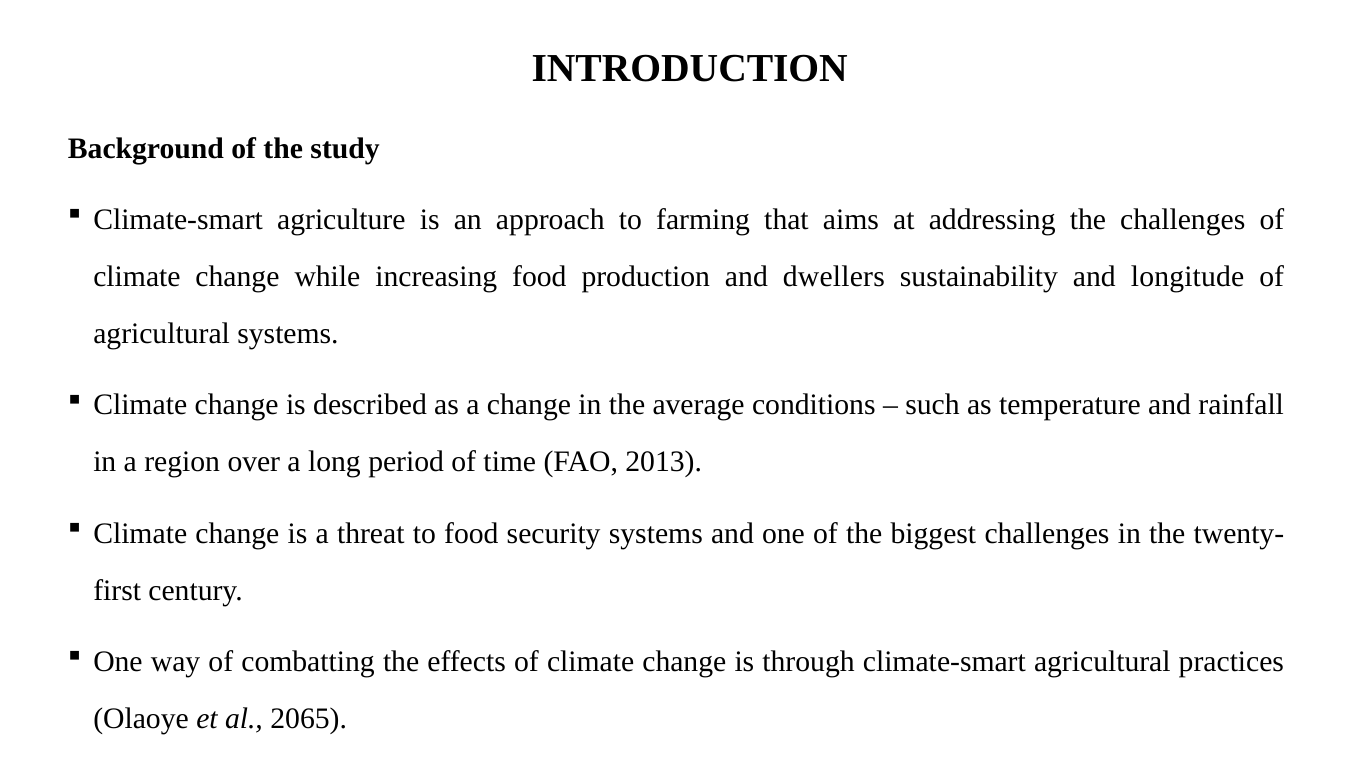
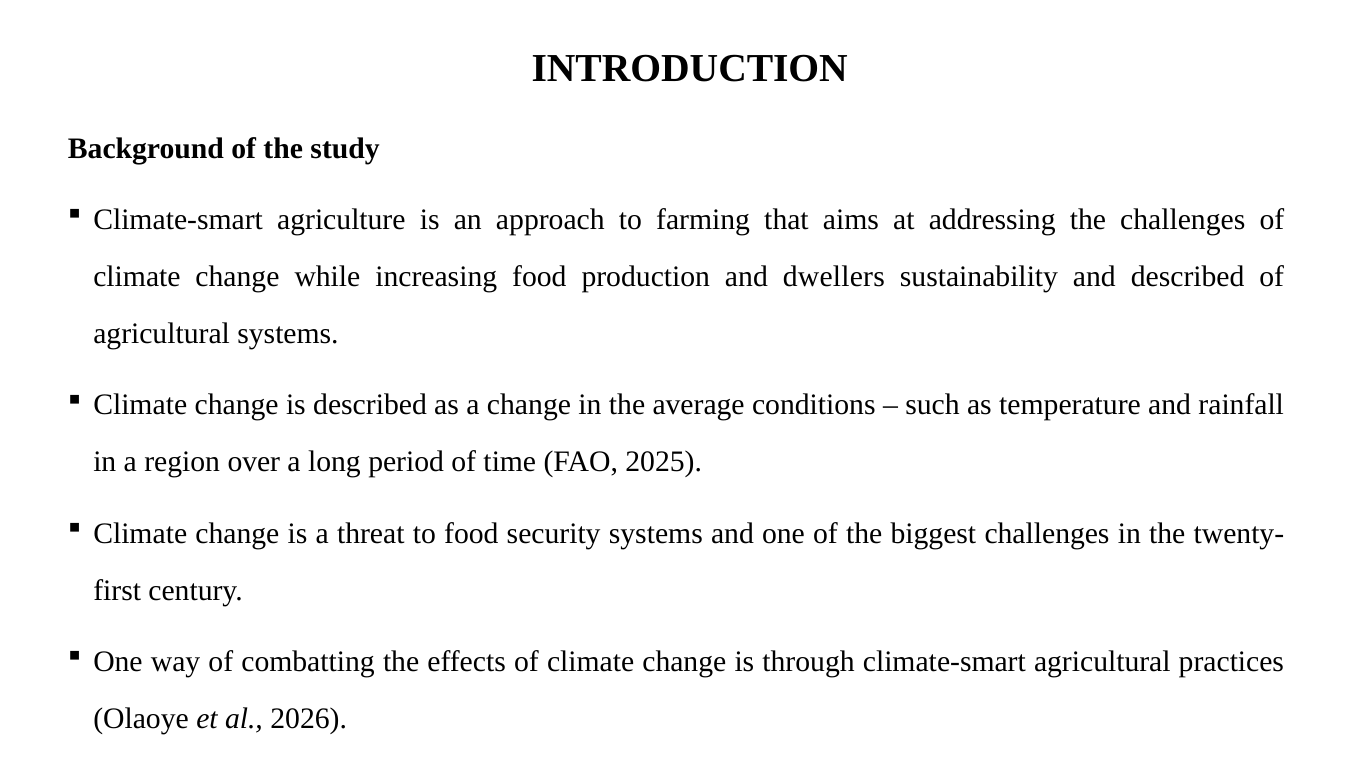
and longitude: longitude -> described
2013: 2013 -> 2025
2065: 2065 -> 2026
